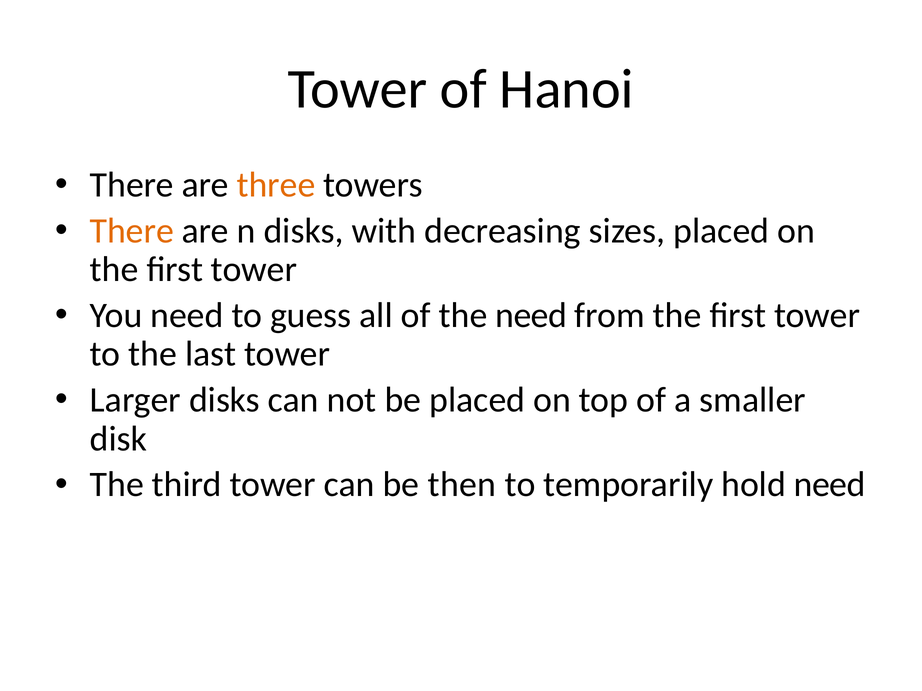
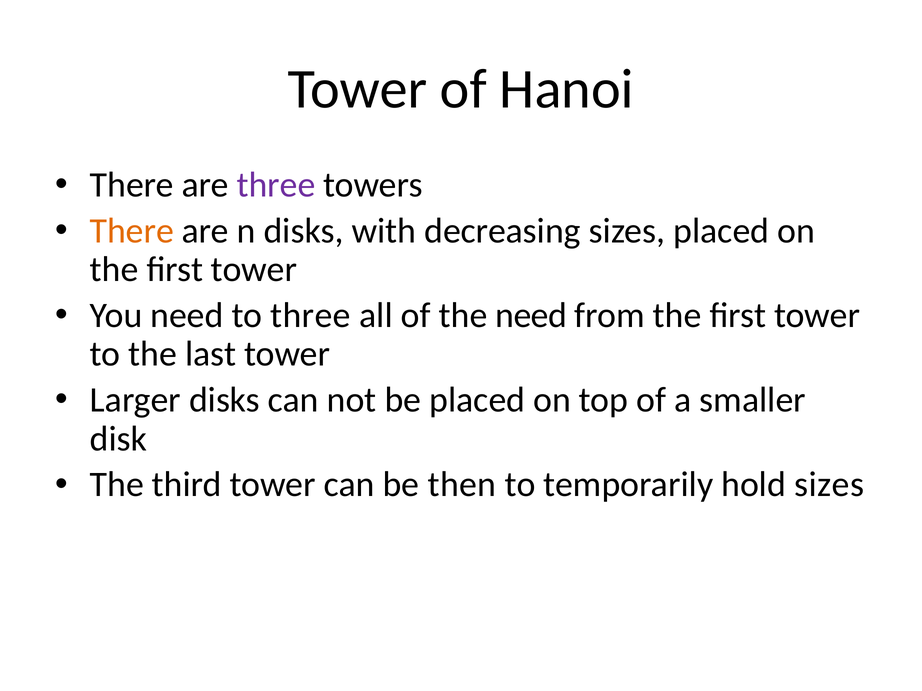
three at (276, 185) colour: orange -> purple
to guess: guess -> three
hold need: need -> sizes
